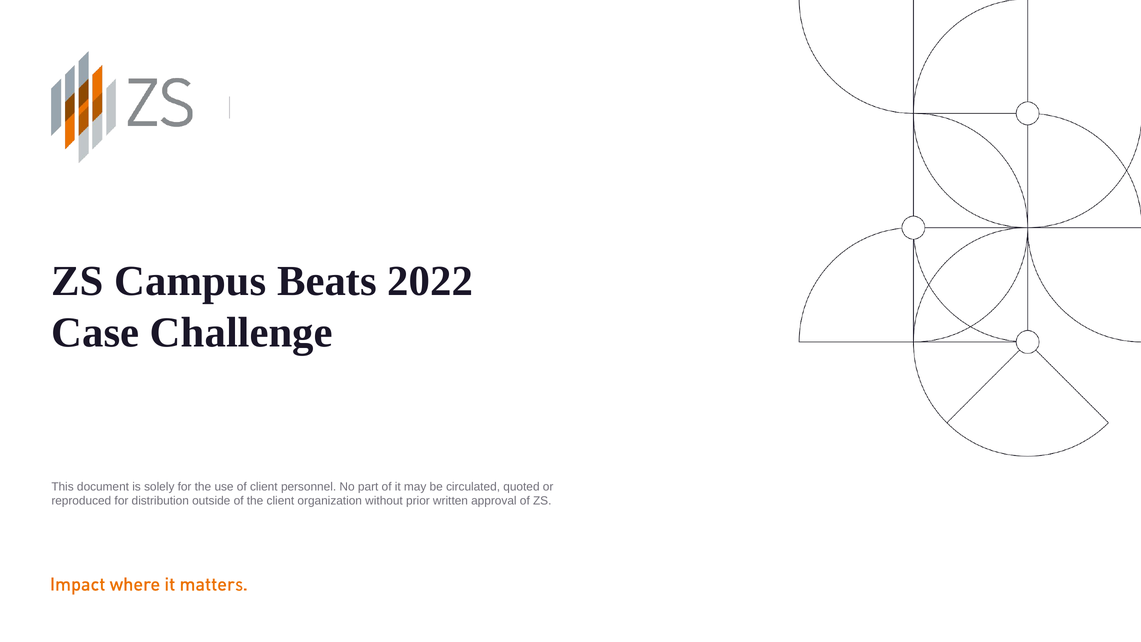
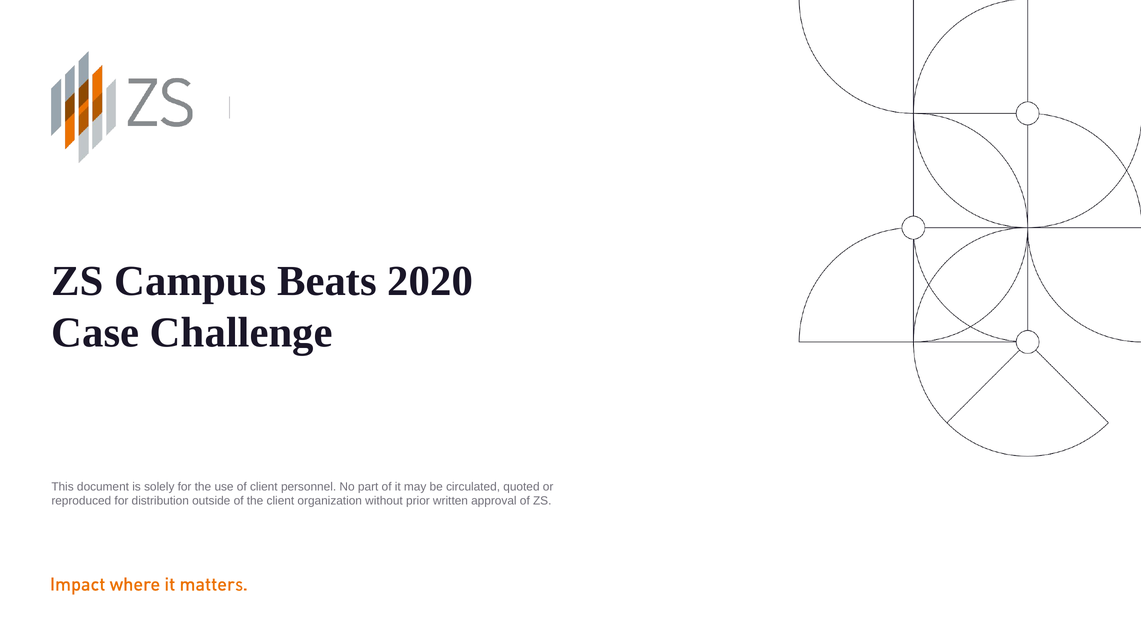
2022: 2022 -> 2020
